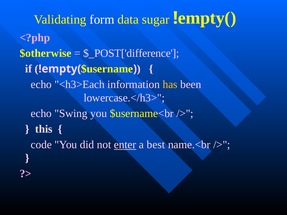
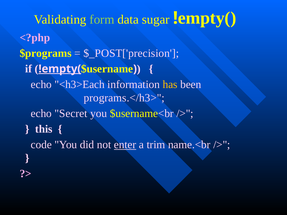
form colour: white -> light green
$otherwise: $otherwise -> $programs
$_POST['difference: $_POST['difference -> $_POST['precision
!empty( underline: none -> present
lowercase.</h3>: lowercase.</h3> -> programs.</h3>
Swing: Swing -> Secret
best: best -> trim
